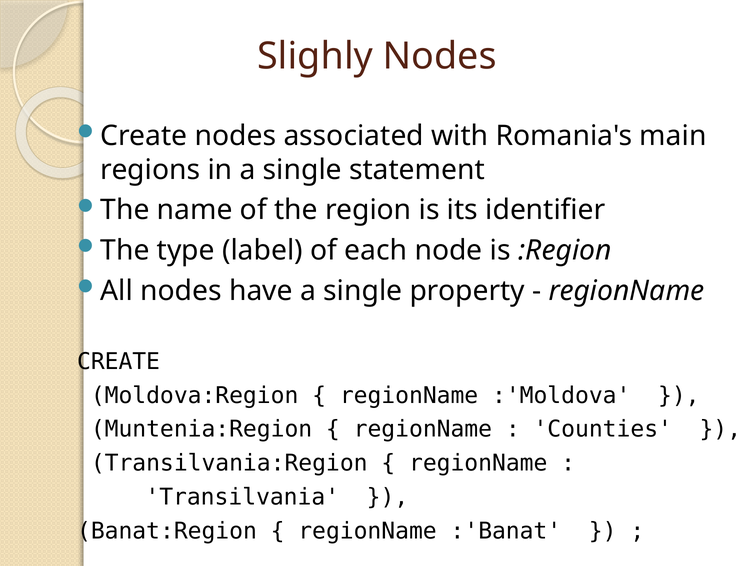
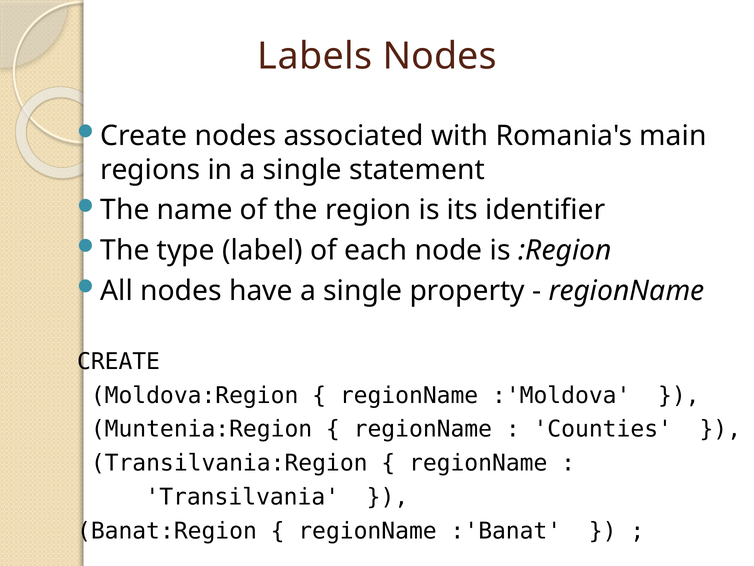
Slighly: Slighly -> Labels
